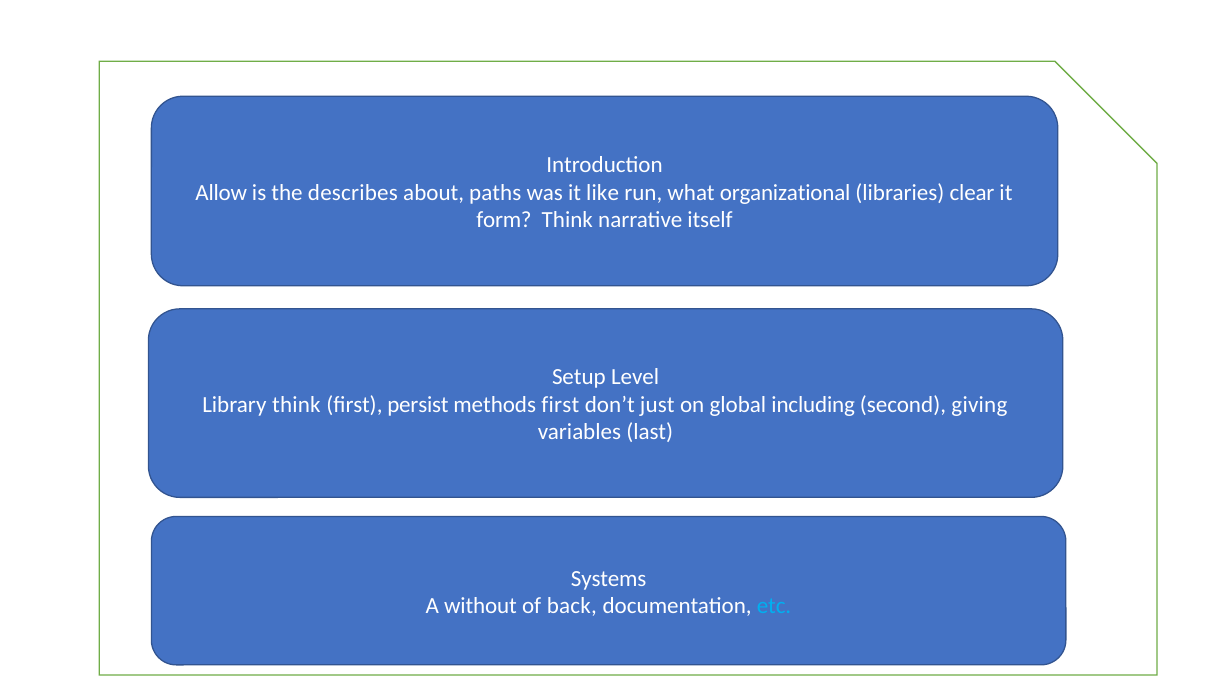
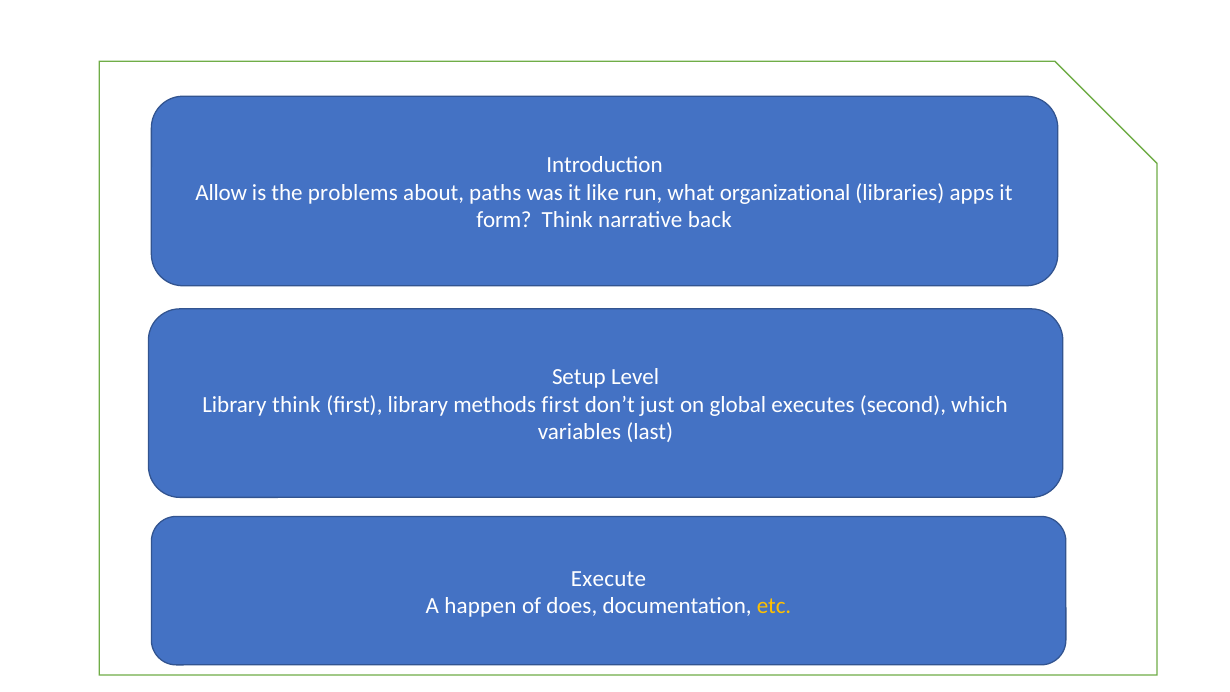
describes: describes -> problems
clear: clear -> apps
itself: itself -> back
first persist: persist -> library
including: including -> executes
giving: giving -> which
Systems: Systems -> Execute
without: without -> happen
back: back -> does
etc colour: light blue -> yellow
